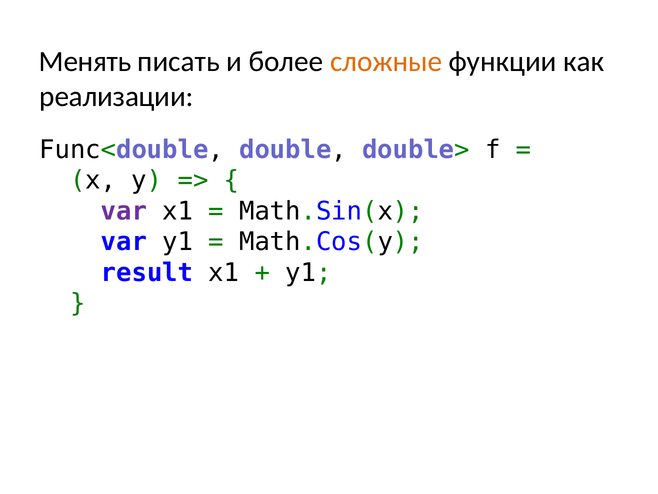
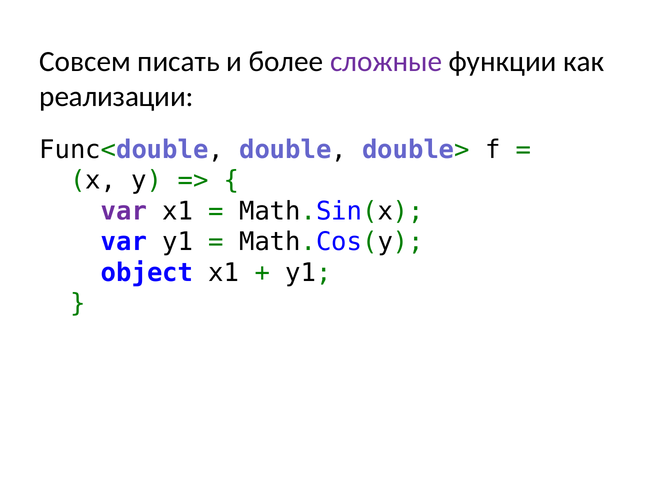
Менять: Менять -> Совсем
сложные colour: orange -> purple
result: result -> object
